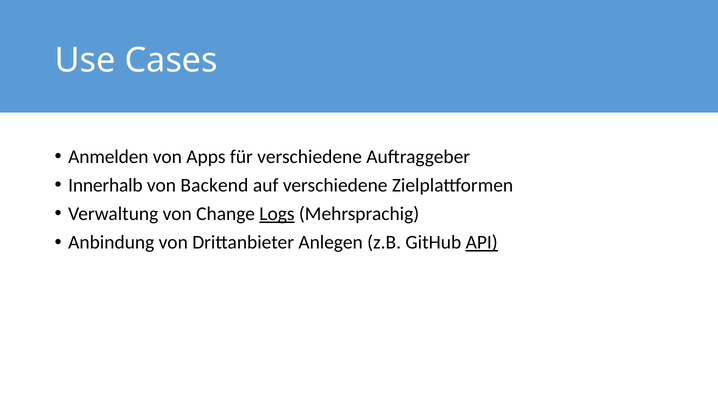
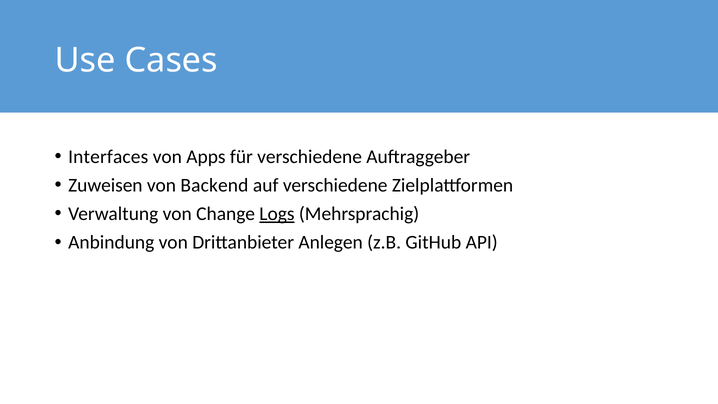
Anmelden: Anmelden -> Interfaces
Innerhalb: Innerhalb -> Zuweisen
API underline: present -> none
